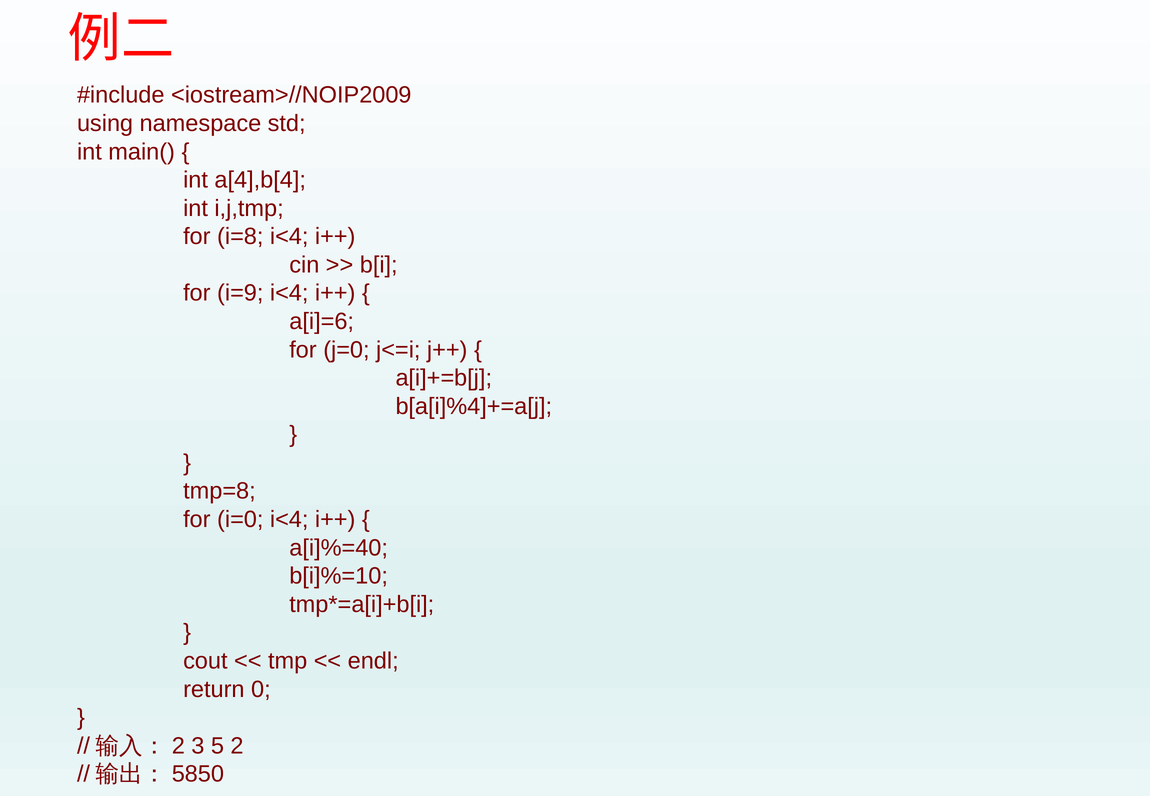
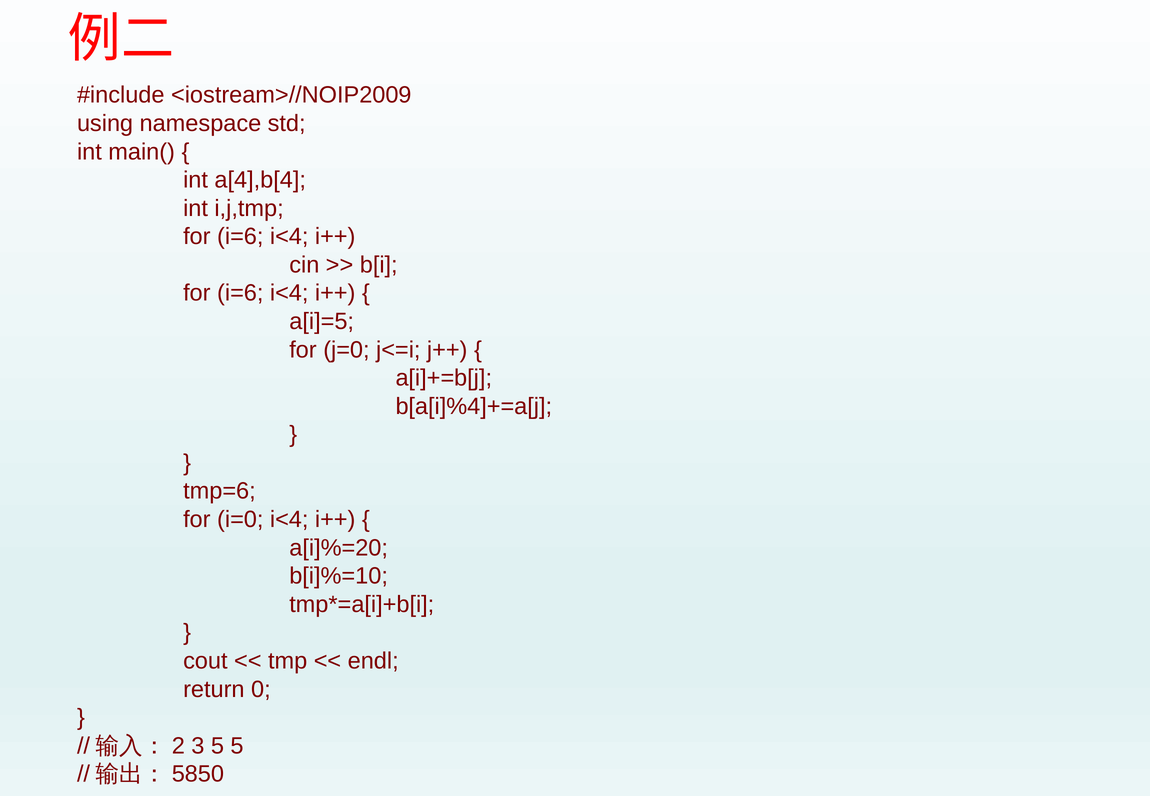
i=8 at (240, 237): i=8 -> i=6
i=9 at (240, 293): i=9 -> i=6
a[i]=6: a[i]=6 -> a[i]=5
tmp=8: tmp=8 -> tmp=6
a[i]%=40: a[i]%=40 -> a[i]%=20
5 2: 2 -> 5
